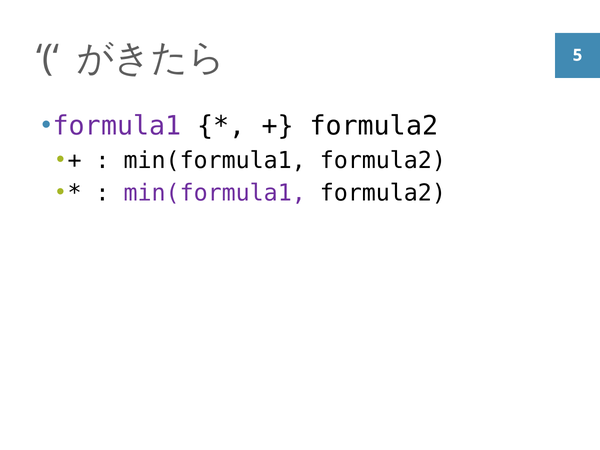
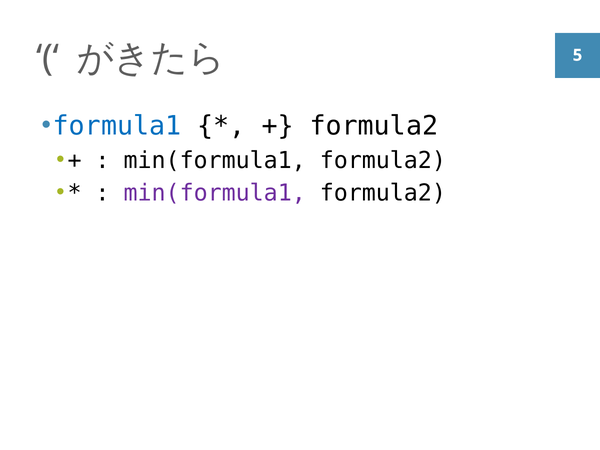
formula1 colour: purple -> blue
